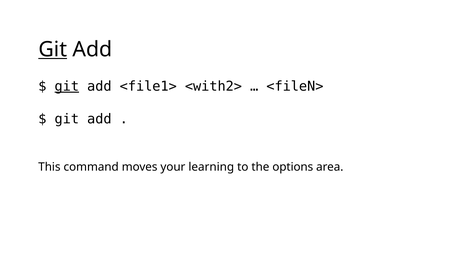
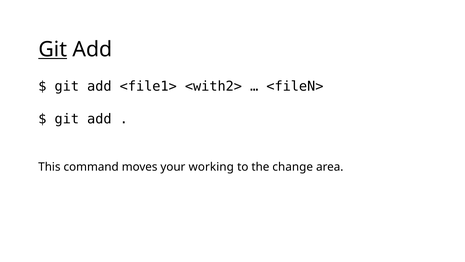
git at (67, 86) underline: present -> none
learning: learning -> working
options: options -> change
